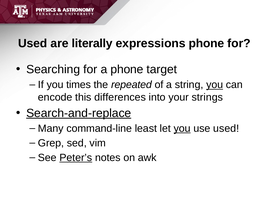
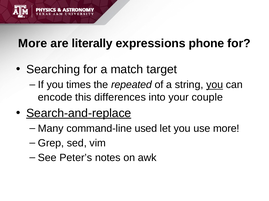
Used at (33, 44): Used -> More
a phone: phone -> match
strings: strings -> couple
least: least -> used
you at (182, 129) underline: present -> none
use used: used -> more
Peter’s underline: present -> none
